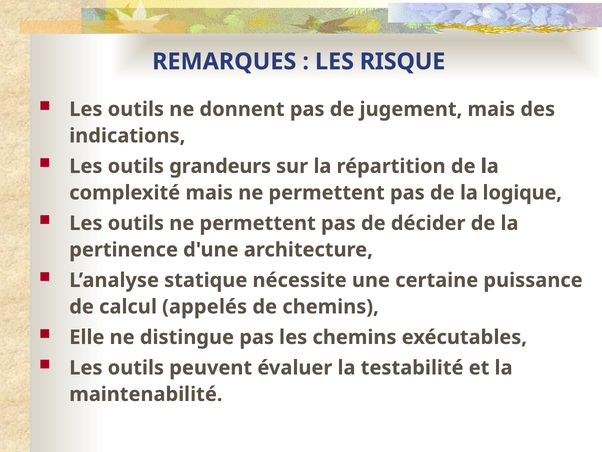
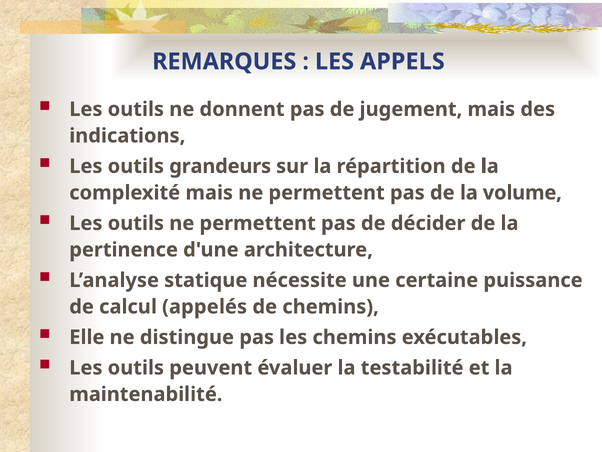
RISQUE: RISQUE -> APPELS
logique: logique -> volume
